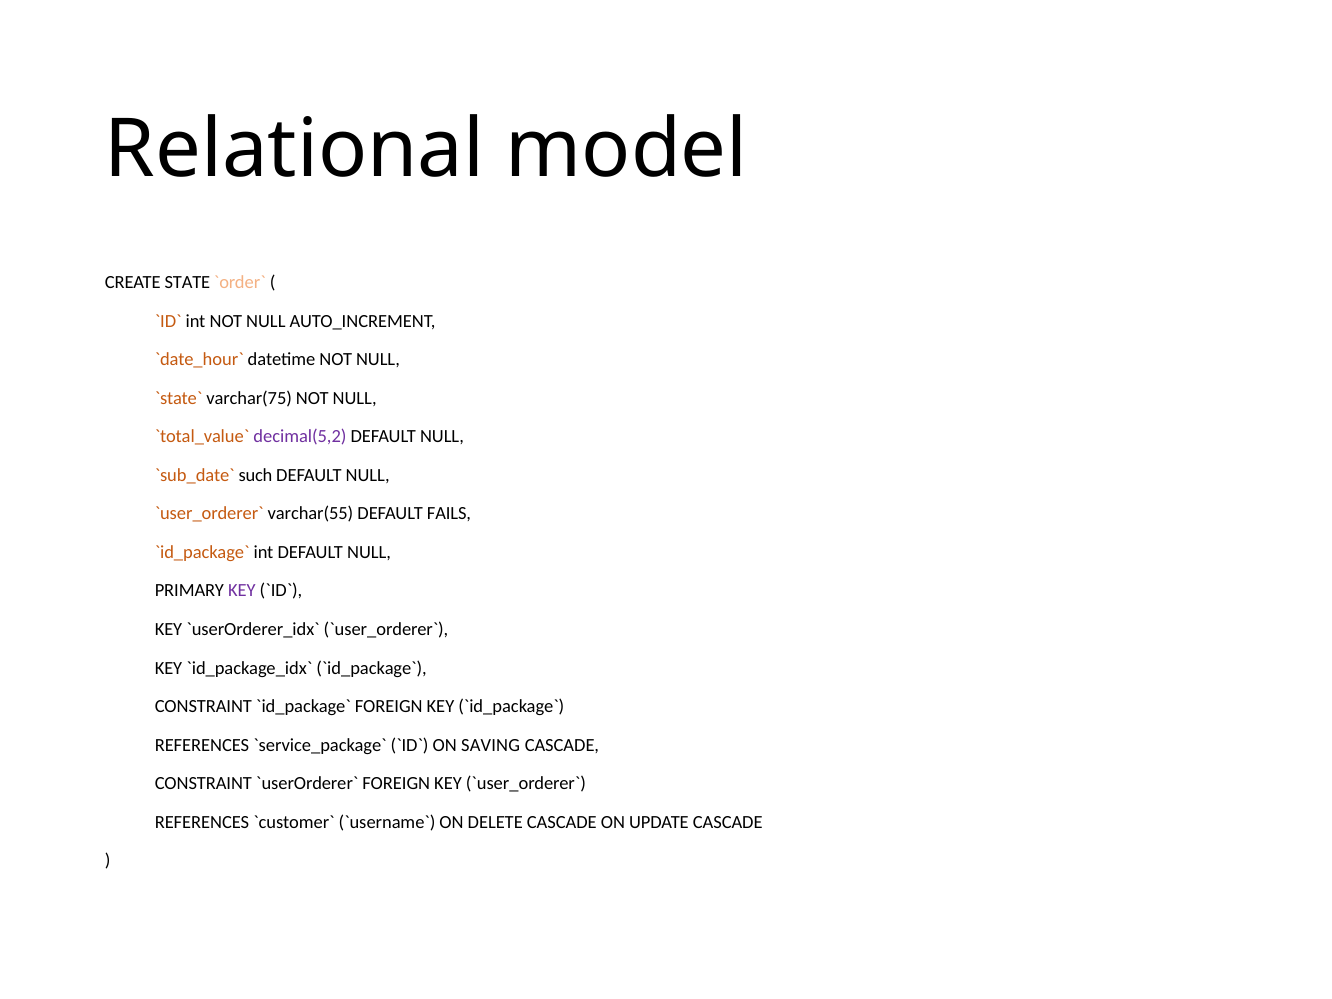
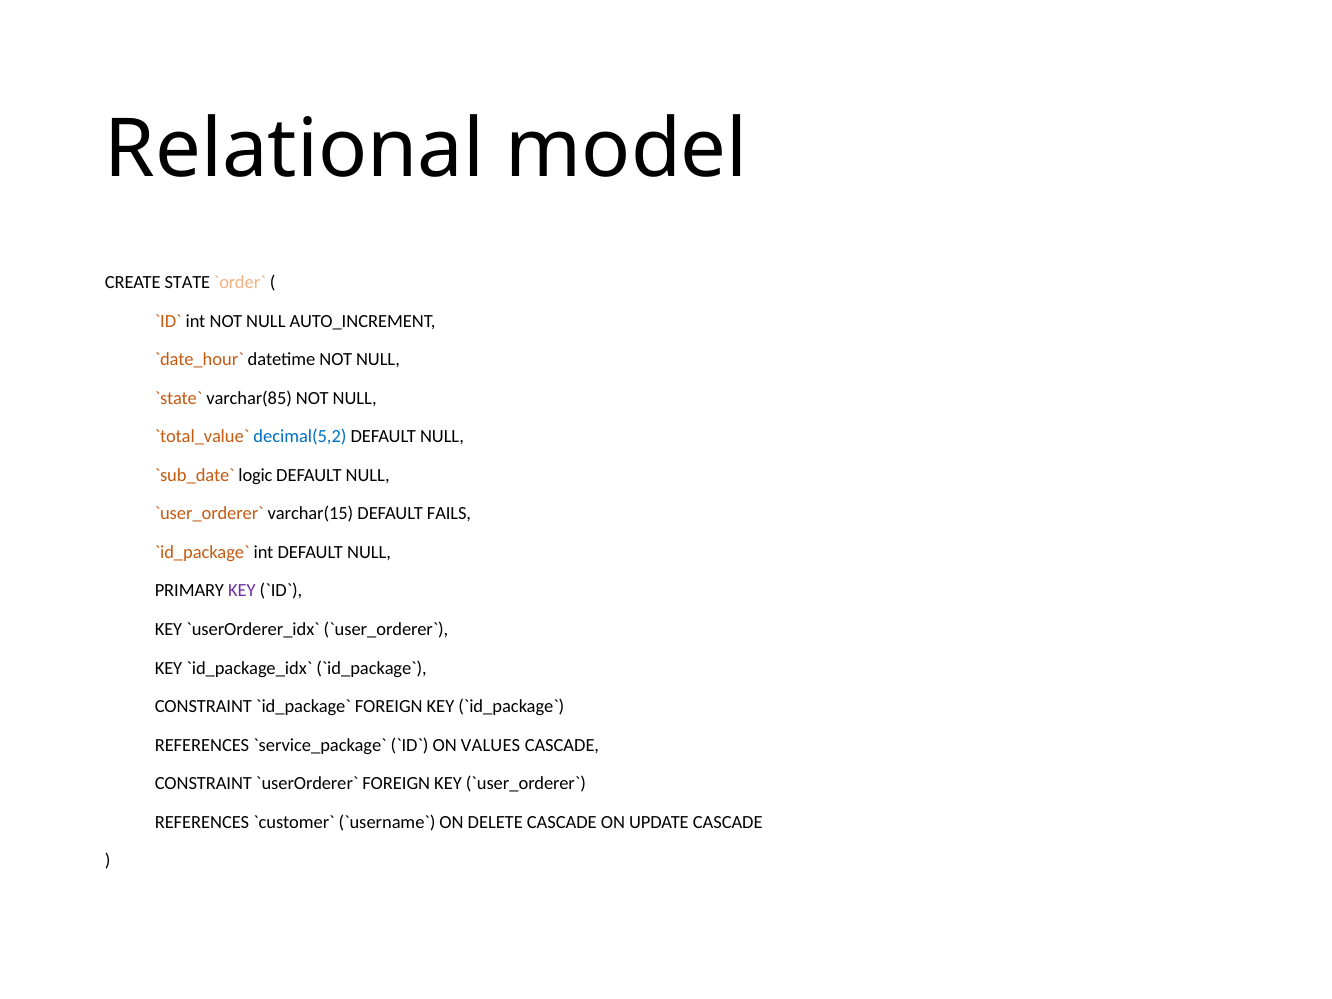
varchar(75: varchar(75 -> varchar(85
decimal(5,2 colour: purple -> blue
such: such -> logic
varchar(55: varchar(55 -> varchar(15
SAVING: SAVING -> VALUES
